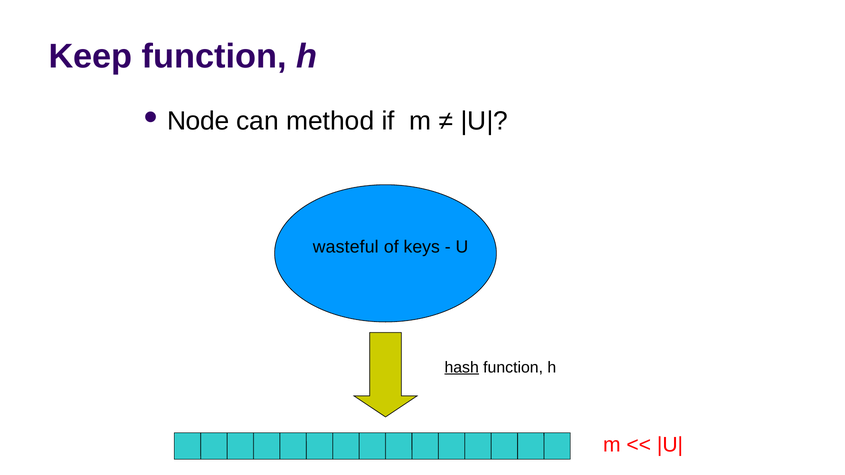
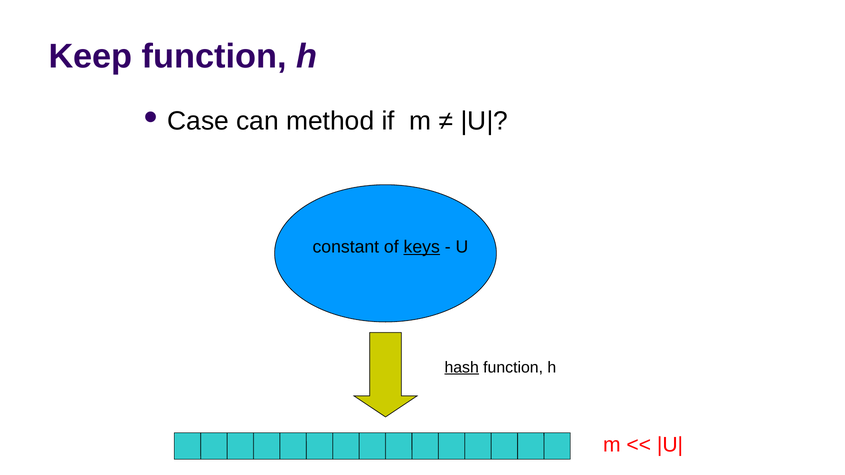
Node: Node -> Case
wasteful: wasteful -> constant
keys underline: none -> present
